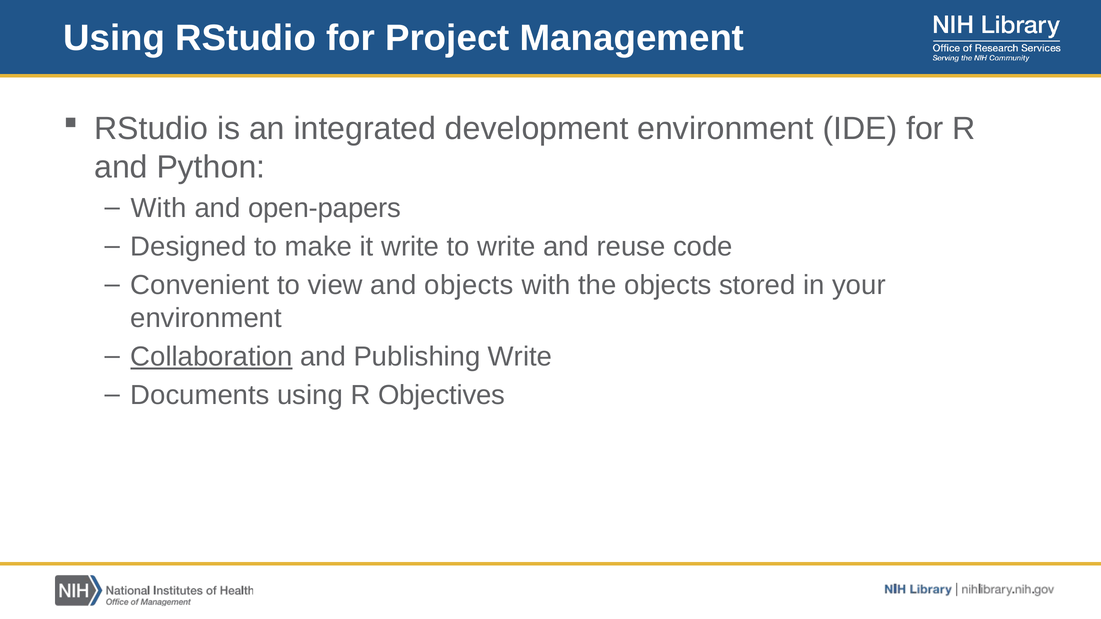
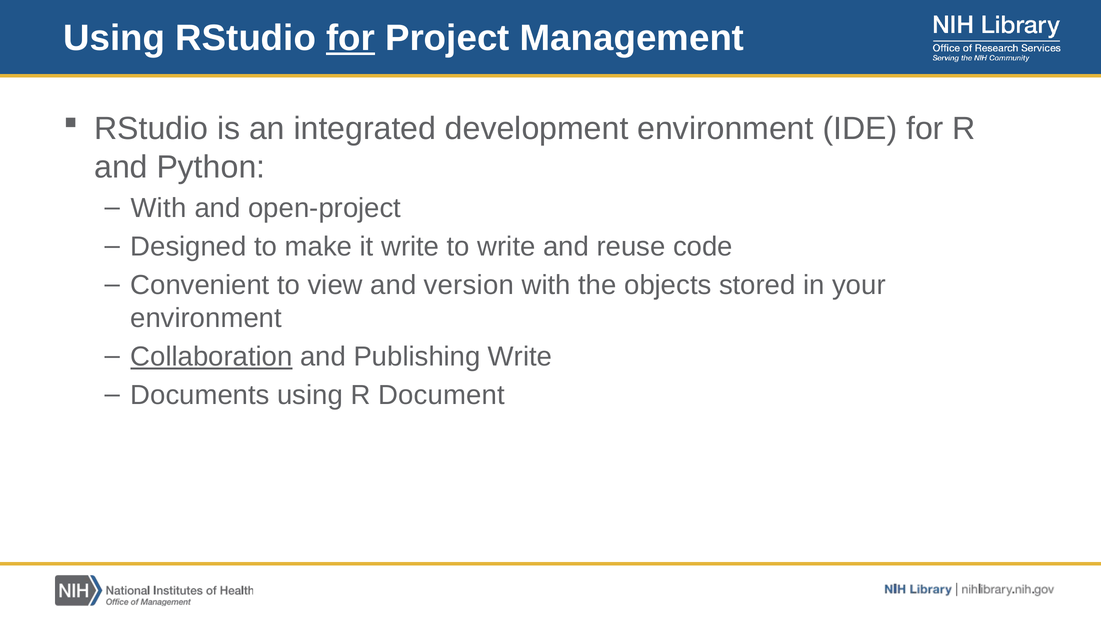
for at (351, 38) underline: none -> present
open-papers: open-papers -> open-project
and objects: objects -> version
Objectives: Objectives -> Document
